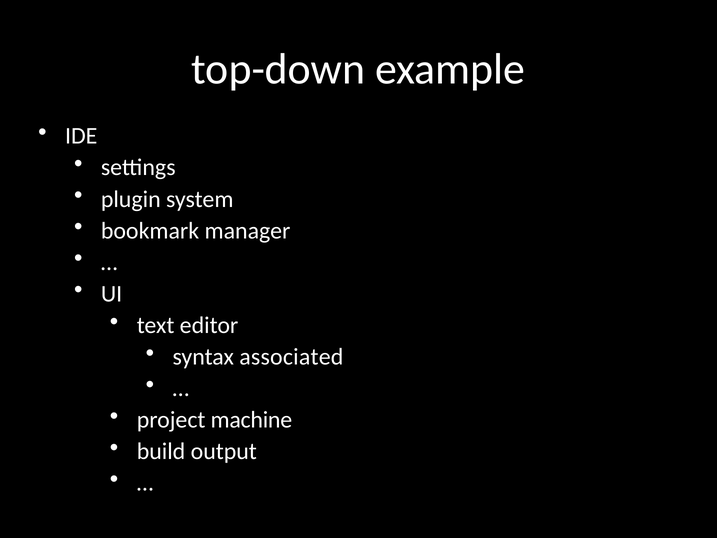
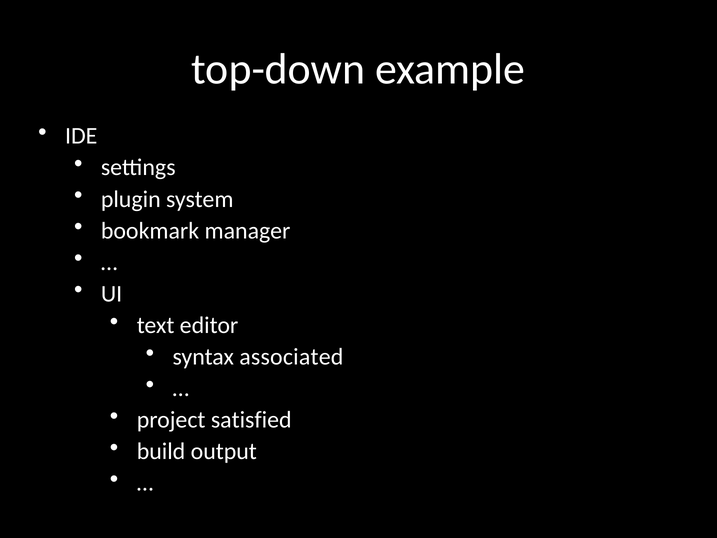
machine: machine -> satisfied
